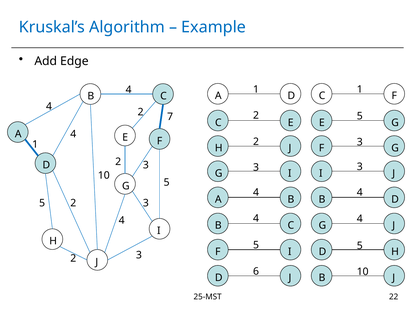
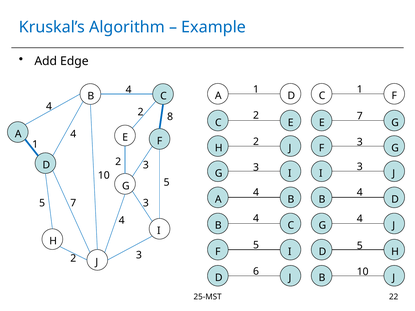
7: 7 -> 8
5 at (360, 116): 5 -> 7
5 2: 2 -> 7
